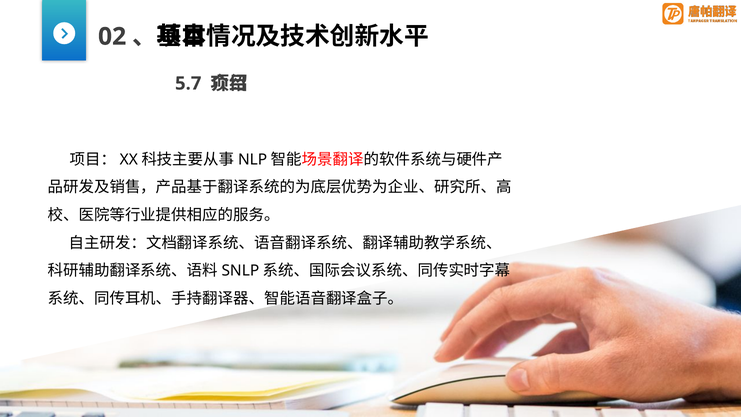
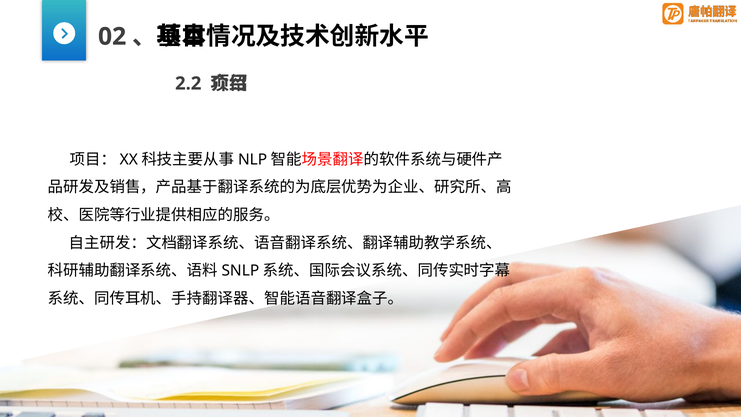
5.7: 5.7 -> 2.2
